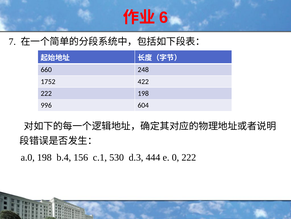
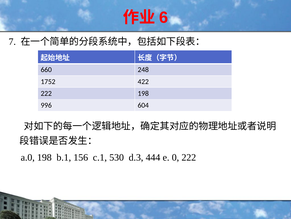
b.4: b.4 -> b.1
